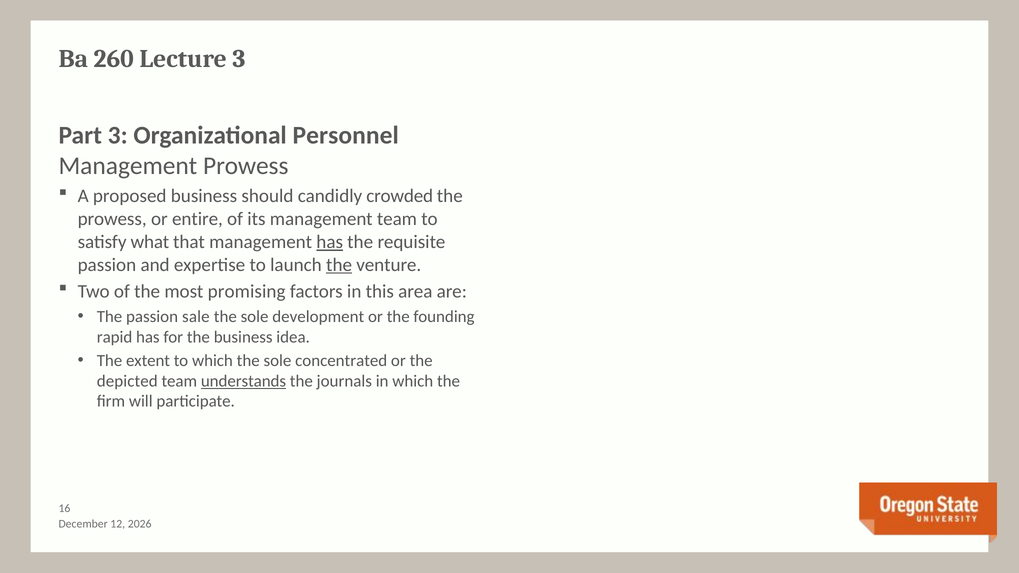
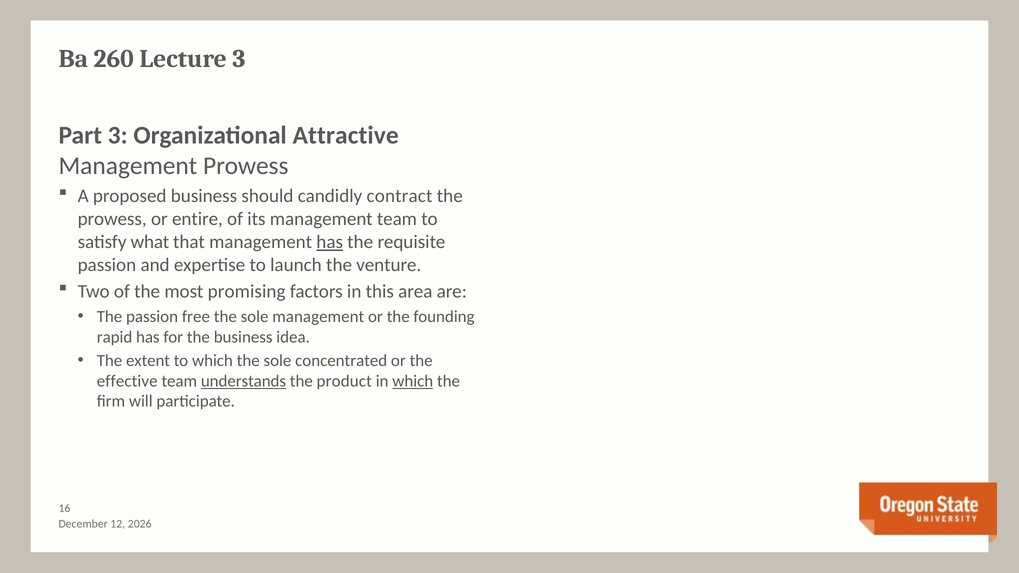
Personnel: Personnel -> Attractive
crowded: crowded -> contract
the at (339, 265) underline: present -> none
sale: sale -> free
sole development: development -> management
depicted: depicted -> effective
journals: journals -> product
which at (413, 381) underline: none -> present
